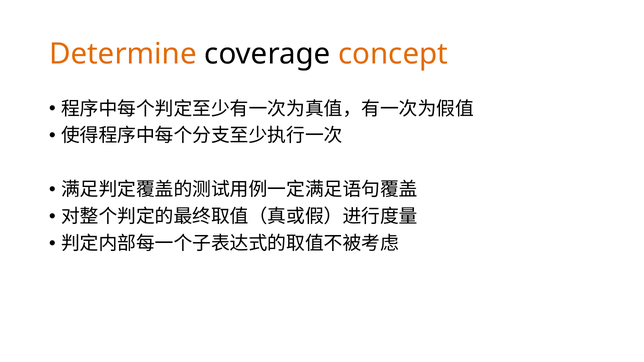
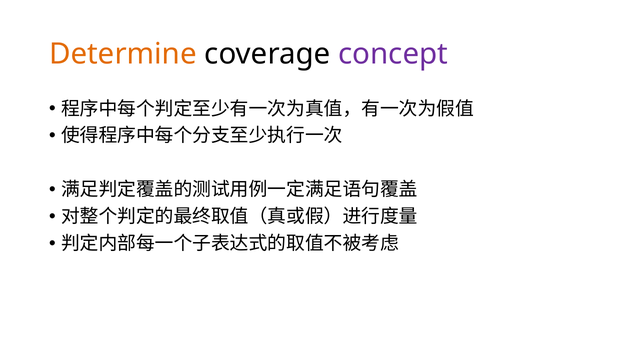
concept colour: orange -> purple
